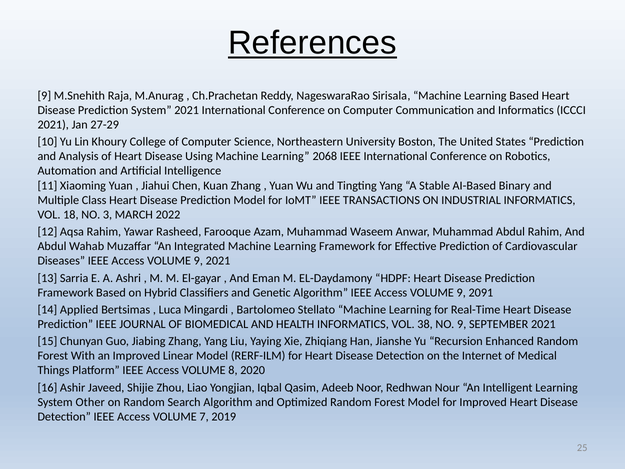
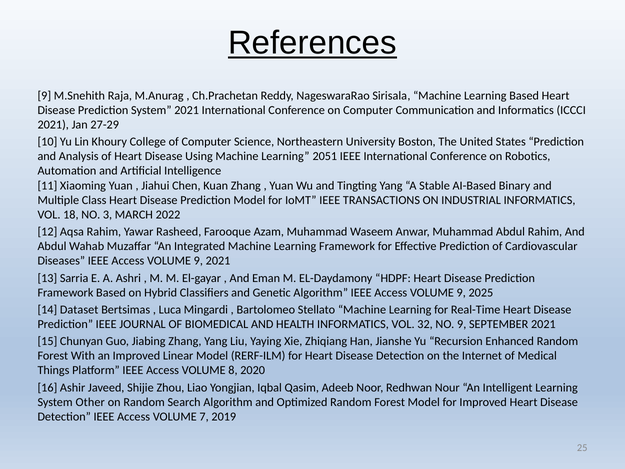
2068: 2068 -> 2051
2091: 2091 -> 2025
Applied: Applied -> Dataset
38: 38 -> 32
